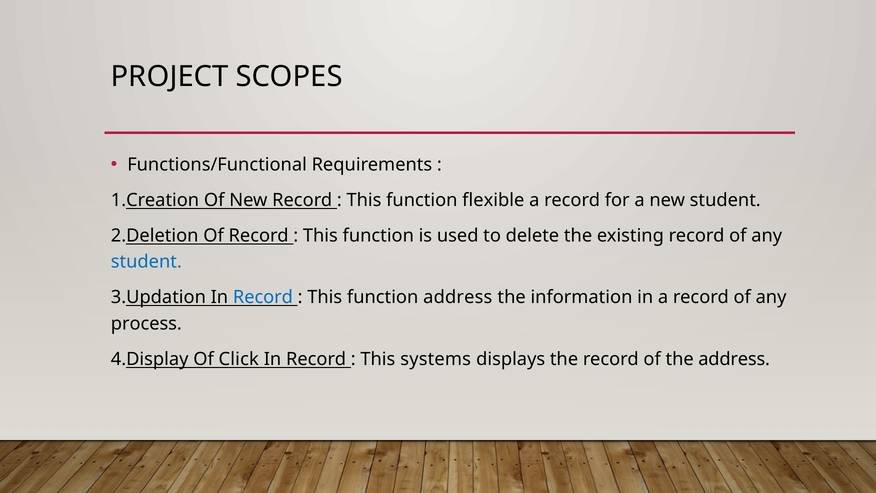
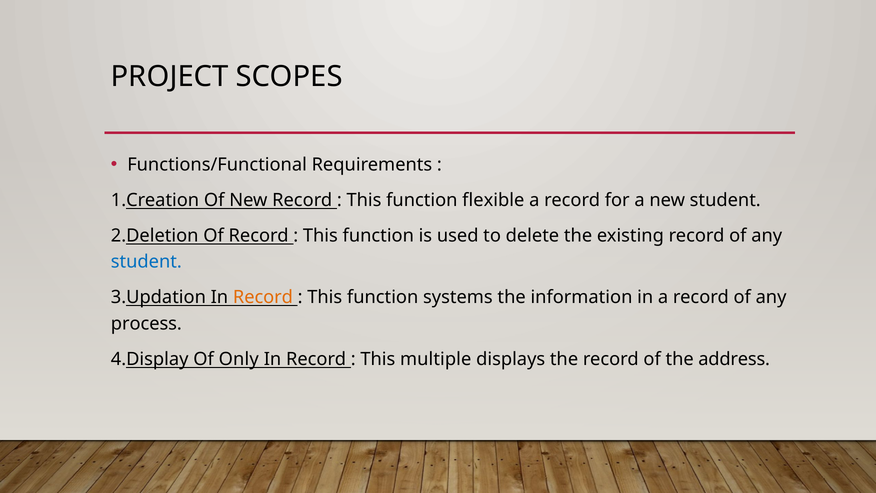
Record at (263, 297) colour: blue -> orange
function address: address -> systems
Click: Click -> Only
systems: systems -> multiple
